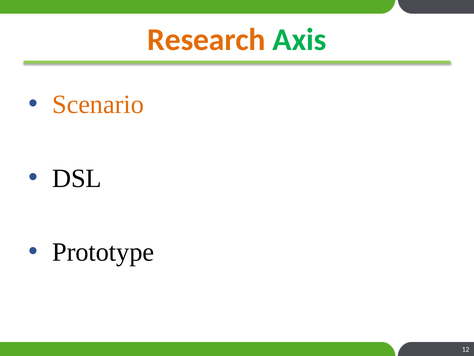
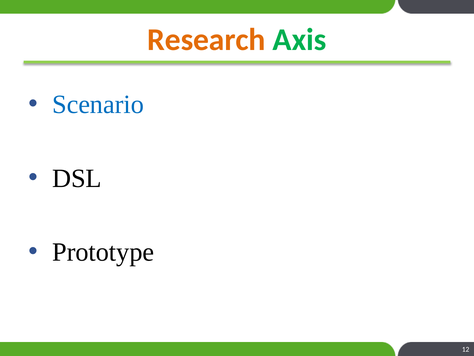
Scenario colour: orange -> blue
